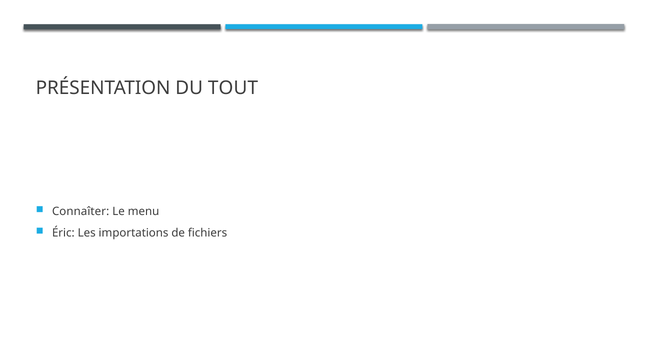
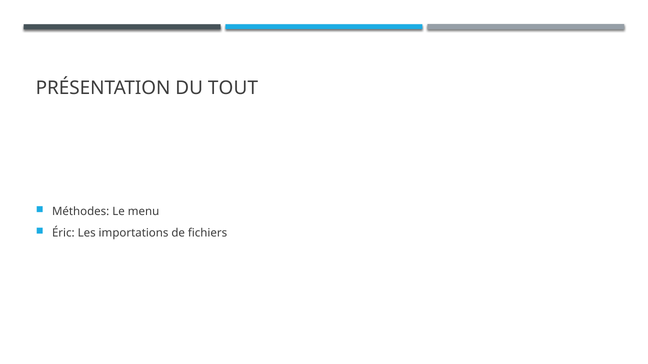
Connaîter: Connaîter -> Méthodes
